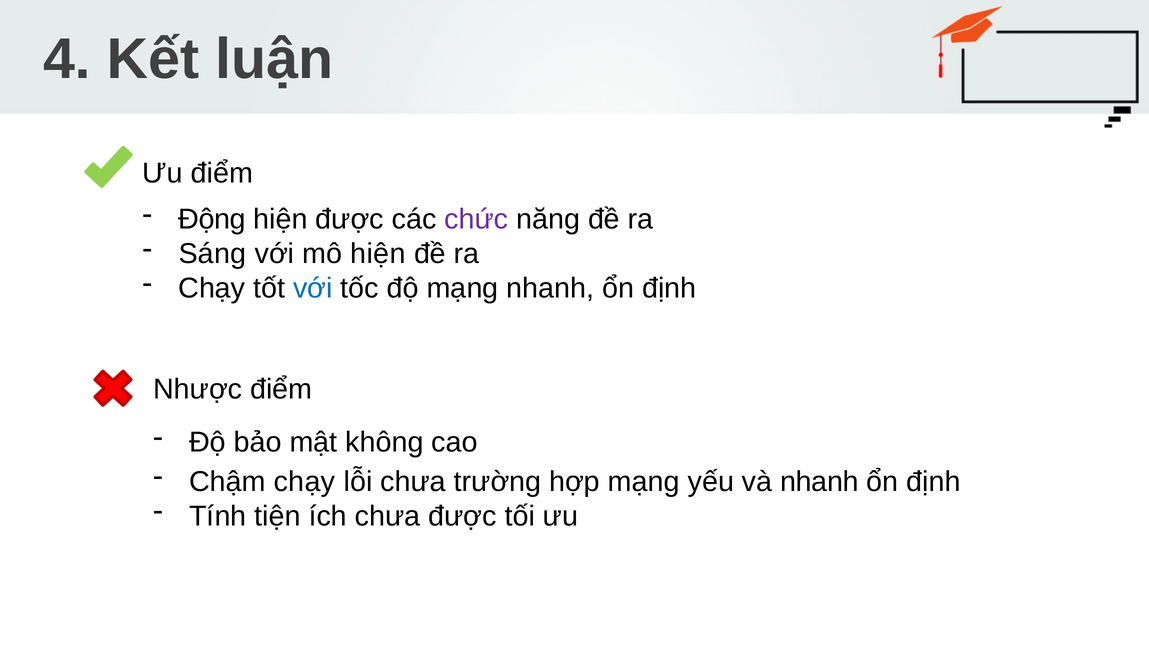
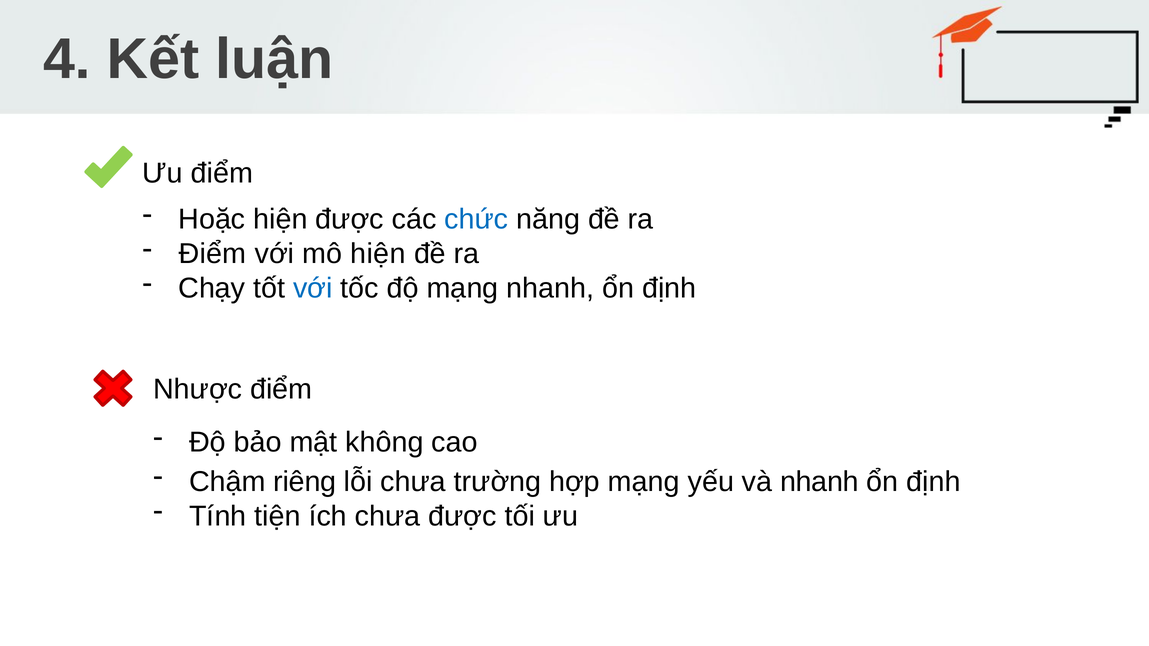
Động: Động -> Hoặc
chức colour: purple -> blue
Sáng at (212, 254): Sáng -> Điểm
Chậm chạy: chạy -> riêng
